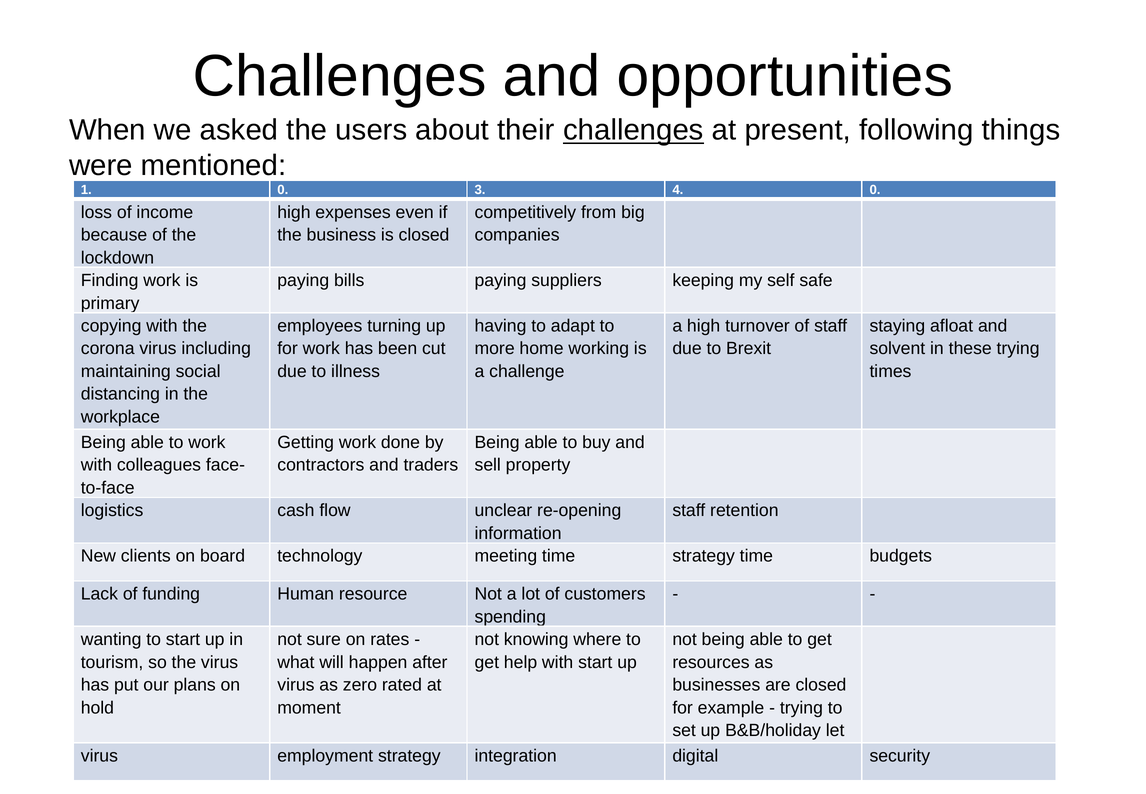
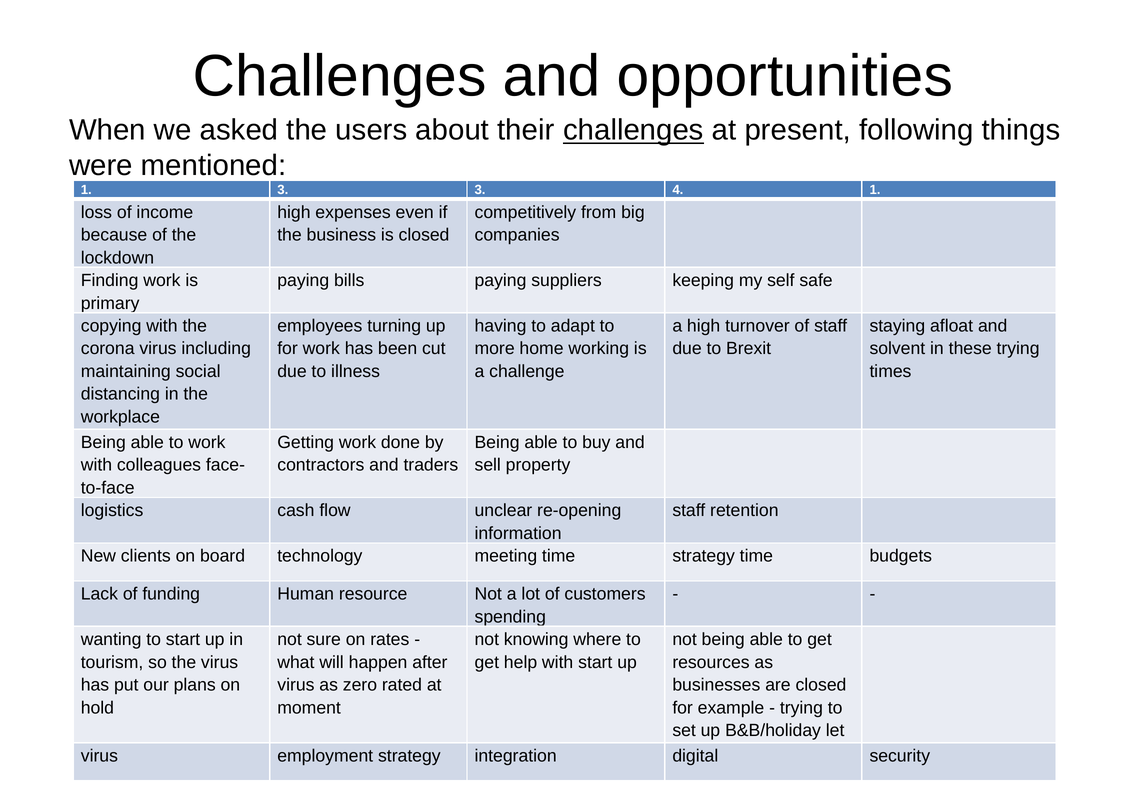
1 0: 0 -> 3
4 0: 0 -> 1
